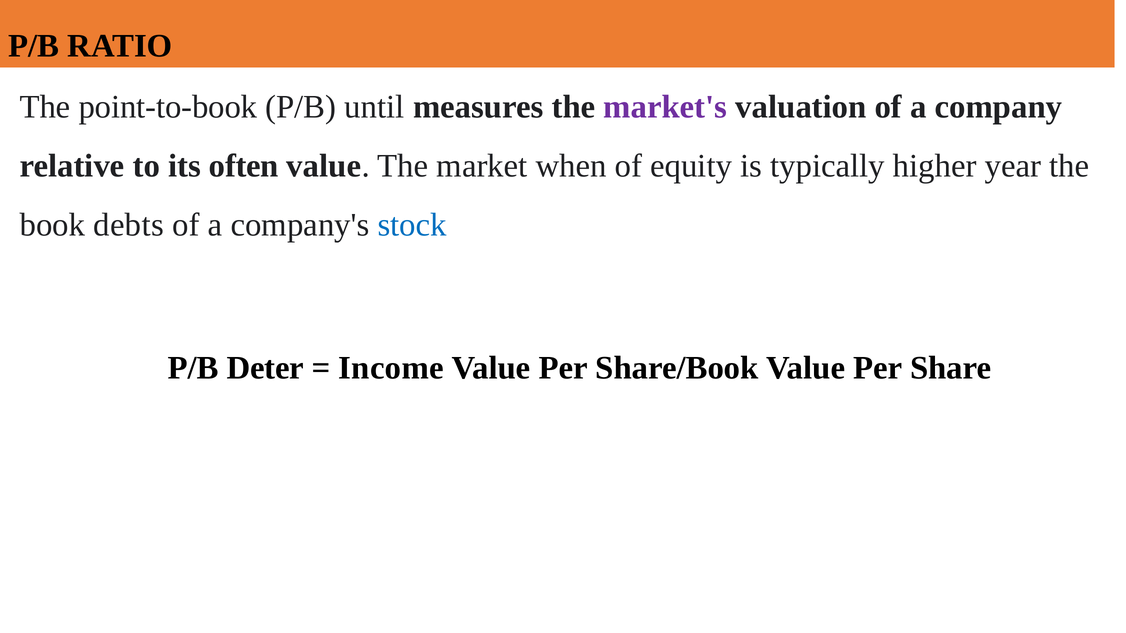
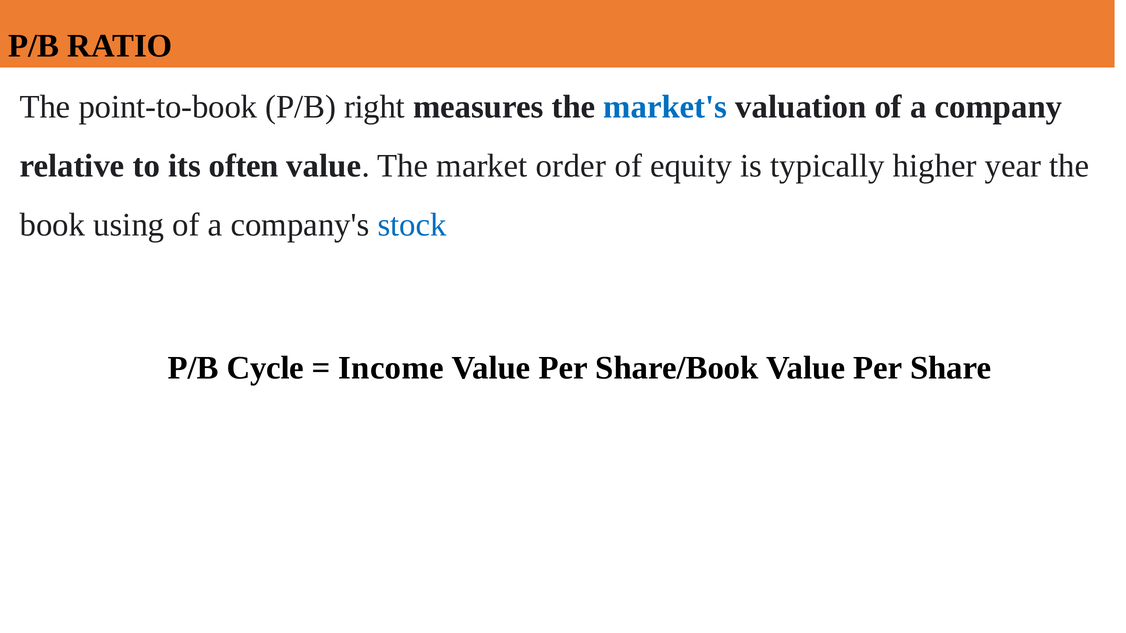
until: until -> right
market's colour: purple -> blue
when: when -> order
debts: debts -> using
Deter: Deter -> Cycle
